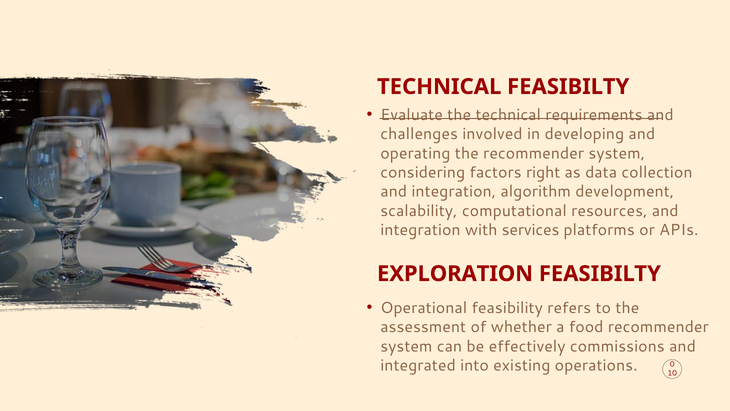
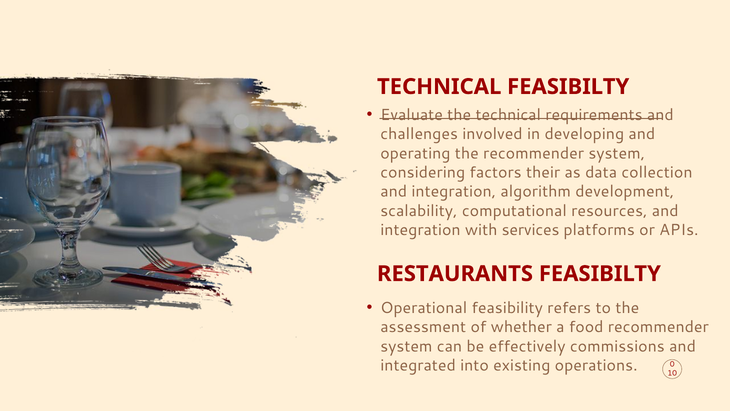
right: right -> their
EXPLORATION: EXPLORATION -> RESTAURANTS
